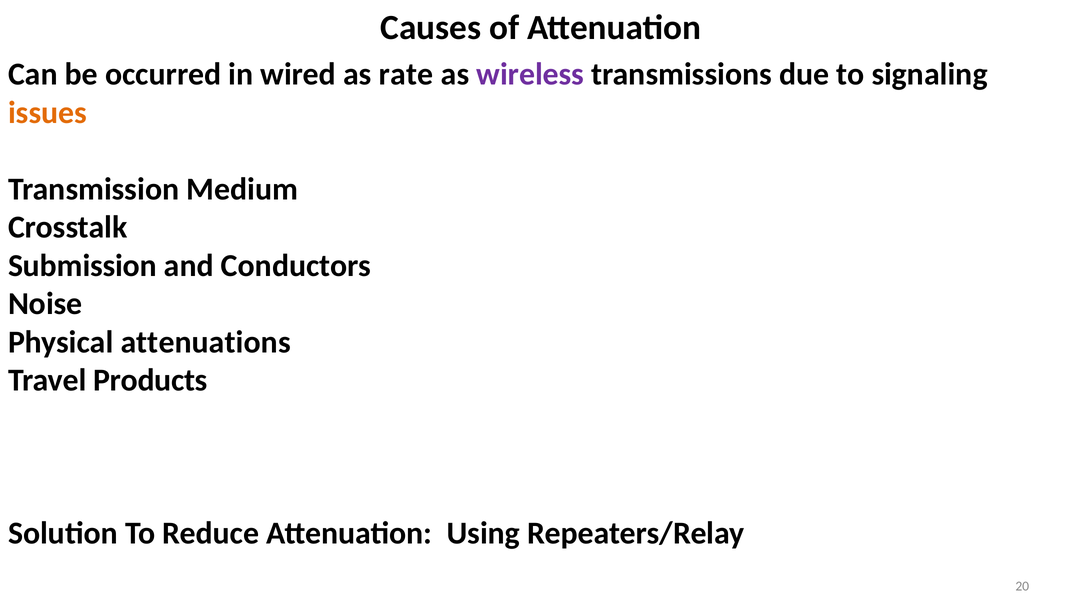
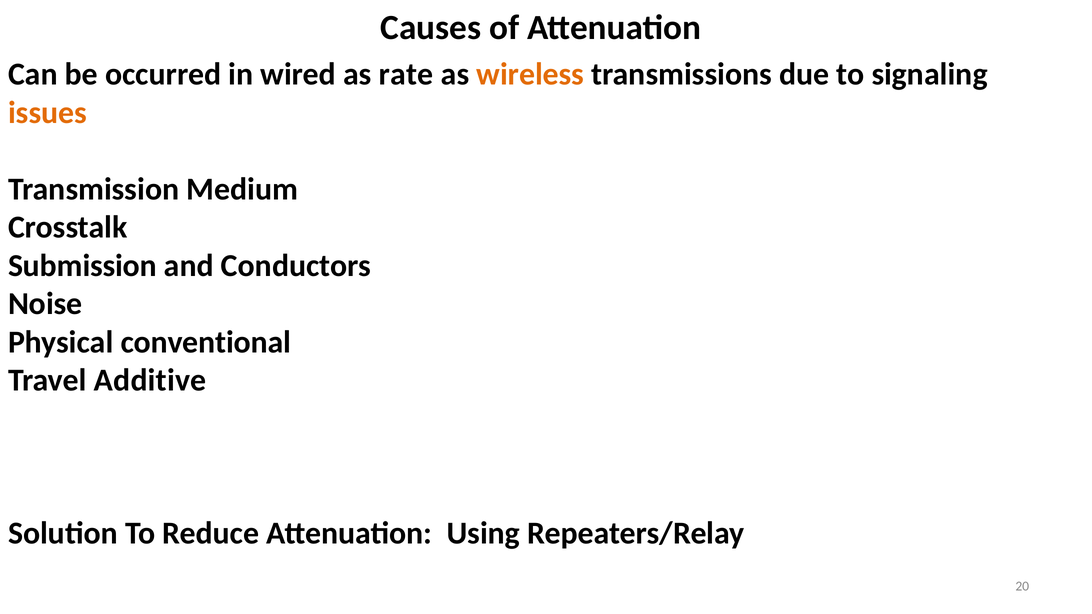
wireless colour: purple -> orange
attenuations: attenuations -> conventional
Products: Products -> Additive
